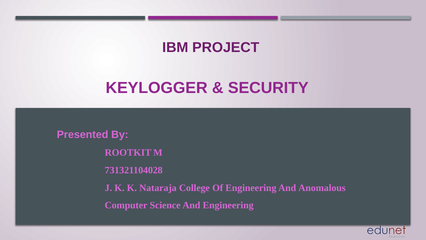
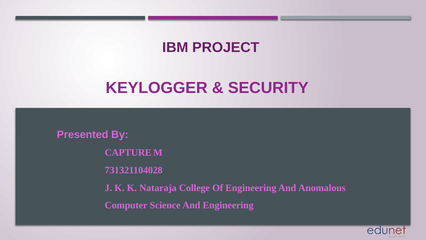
ROOTKIT: ROOTKIT -> CAPTURE
